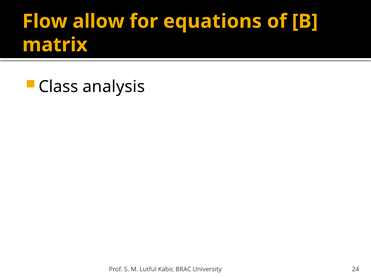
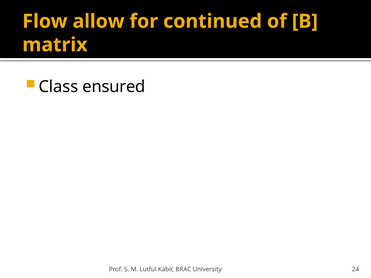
equations: equations -> continued
analysis: analysis -> ensured
